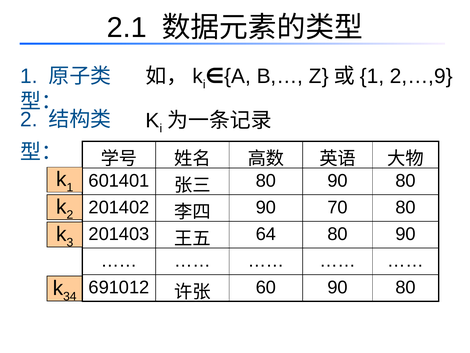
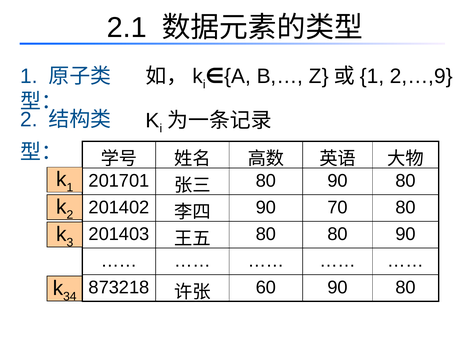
601401: 601401 -> 201701
64 at (266, 234): 64 -> 80
691012: 691012 -> 873218
